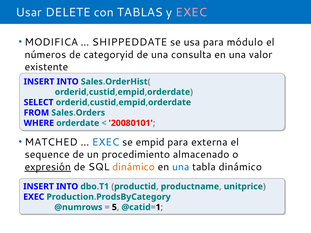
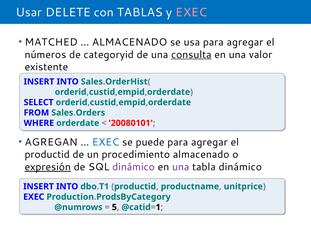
MODIFICA: MODIFICA -> MATCHED
SHIPPEDDATE at (130, 42): SHIPPEDDATE -> ALMACENADO
usa para módulo: módulo -> agregar
consulta underline: none -> present
MATCHED: MATCHED -> AGREGAN
empid: empid -> puede
externa at (209, 142): externa -> agregar
sequence at (47, 155): sequence -> productid
dinámico at (134, 167) colour: orange -> purple
una at (181, 167) colour: blue -> purple
